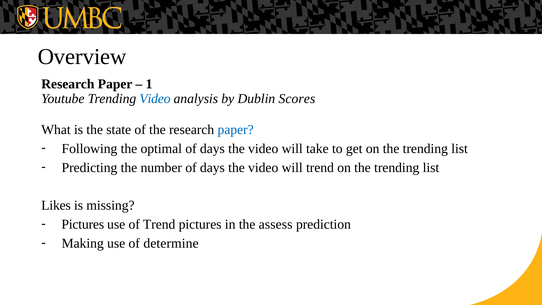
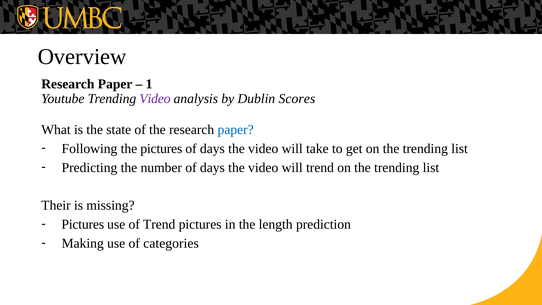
Video at (155, 99) colour: blue -> purple
the optimal: optimal -> pictures
Likes: Likes -> Their
assess: assess -> length
determine: determine -> categories
